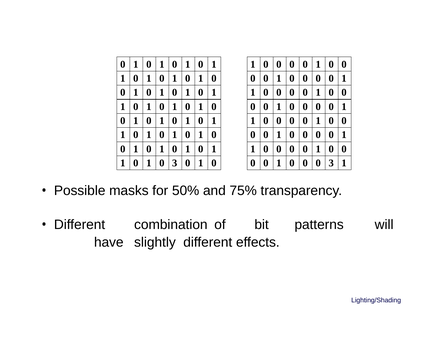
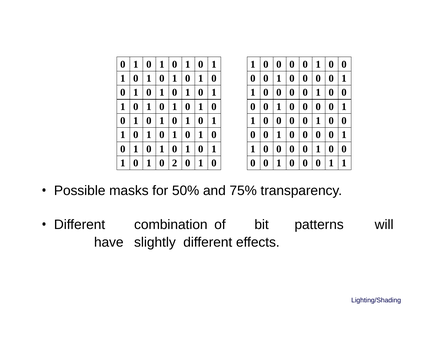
1 0 3: 3 -> 2
3 at (331, 163): 3 -> 1
